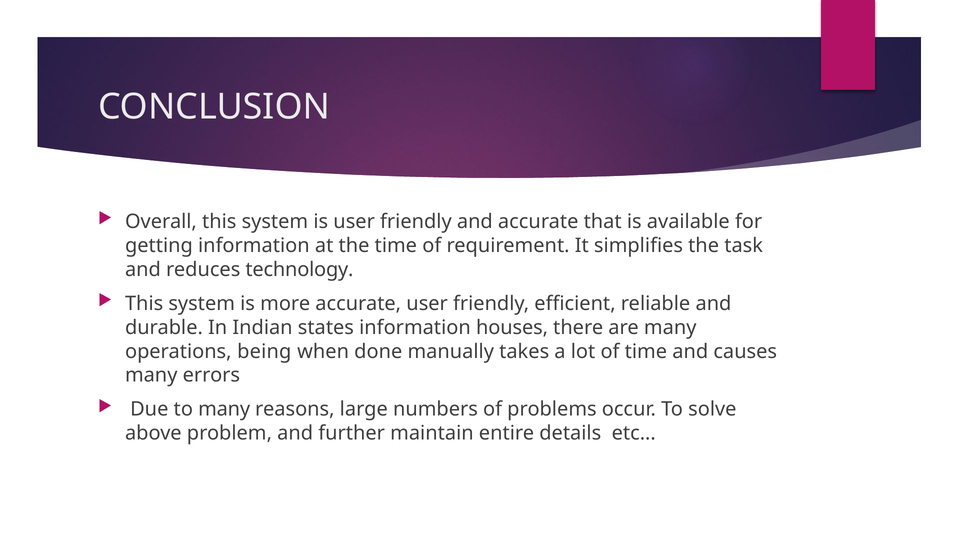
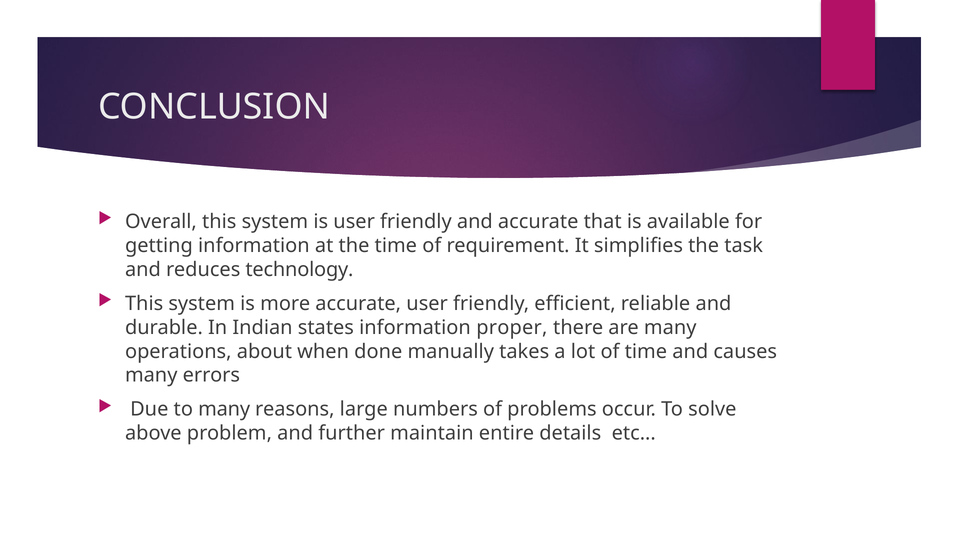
houses: houses -> proper
being: being -> about
